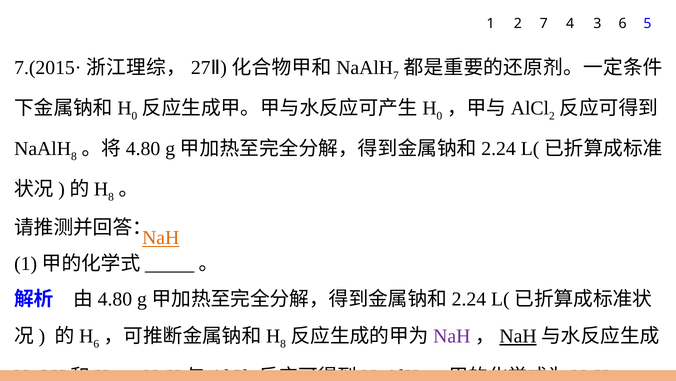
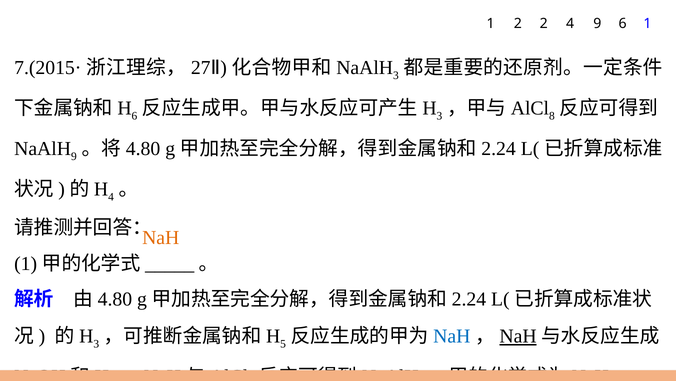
2 7: 7 -> 2
4 3: 3 -> 9
6 5: 5 -> 1
7 at (396, 75): 7 -> 3
0 at (134, 116): 0 -> 6
0 at (439, 116): 0 -> 3
2 at (552, 116): 2 -> 8
8 at (74, 156): 8 -> 9
8 at (111, 196): 8 -> 4
NaH at (161, 238) underline: present -> none
6 at (96, 343): 6 -> 3
8 at (283, 343): 8 -> 5
NaH at (452, 336) colour: purple -> blue
